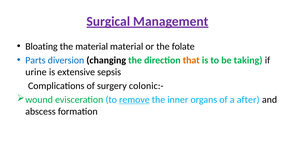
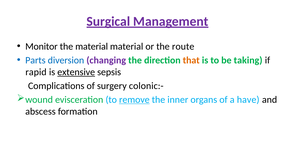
Bloating: Bloating -> Monitor
folate: folate -> route
changing colour: black -> purple
urine: urine -> rapid
extensive underline: none -> present
after: after -> have
